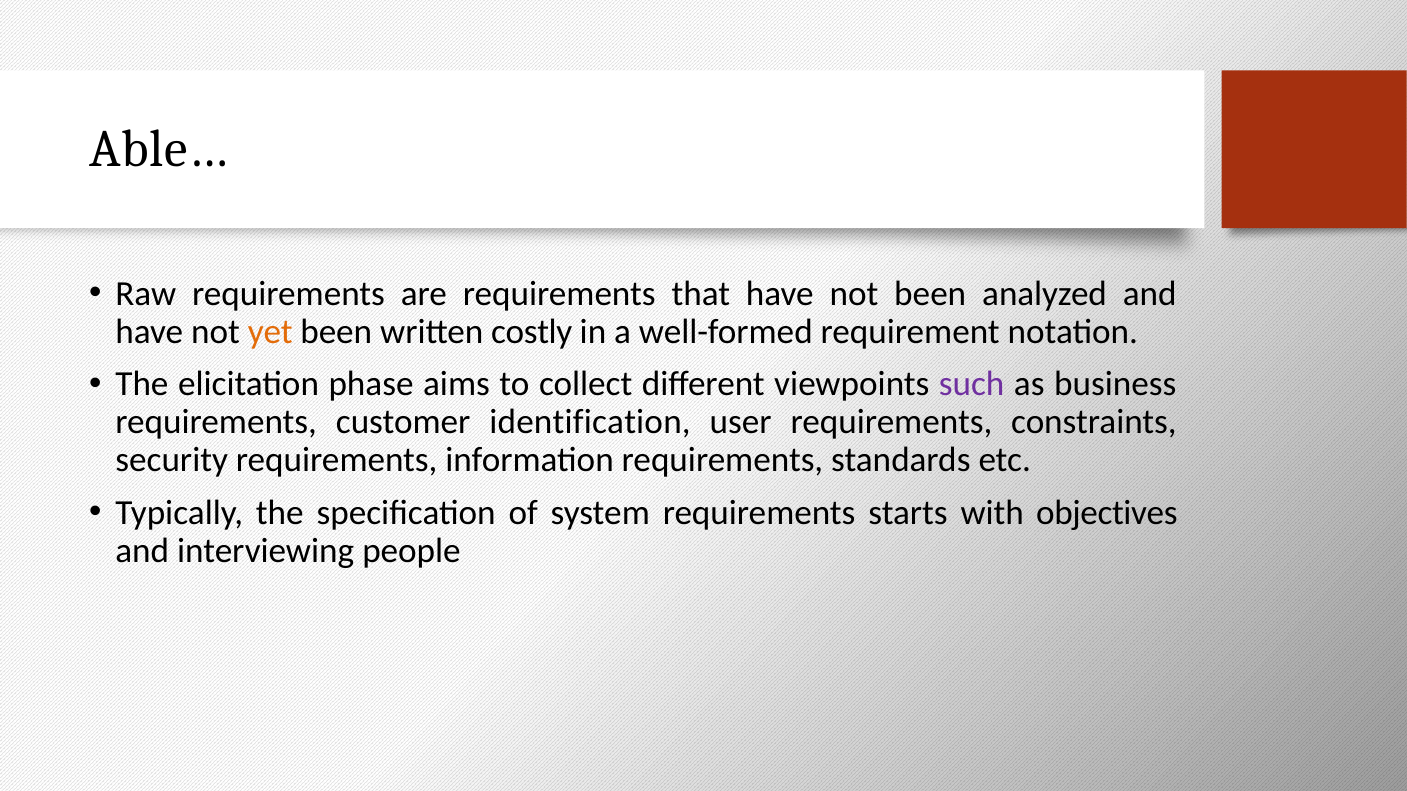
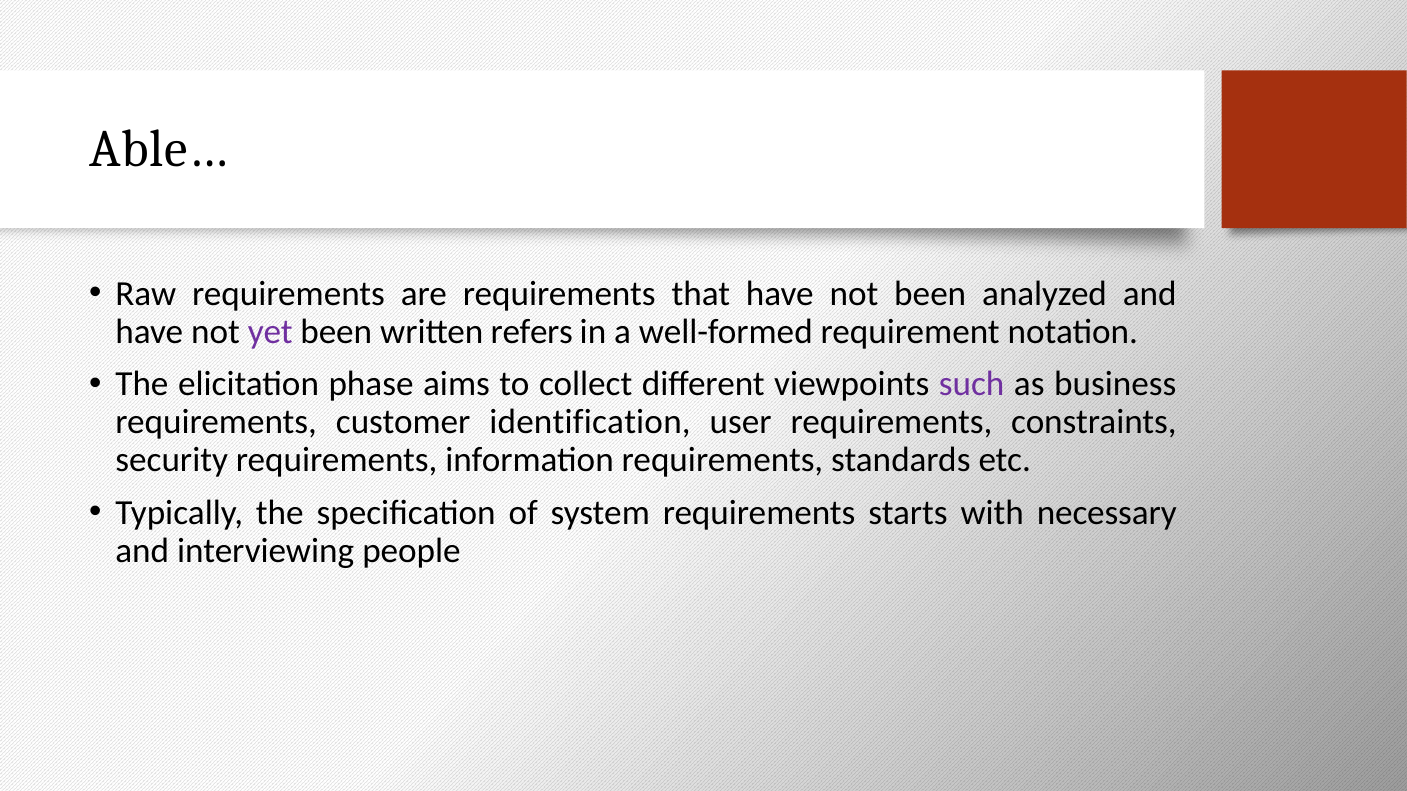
yet colour: orange -> purple
costly: costly -> refers
objectives: objectives -> necessary
